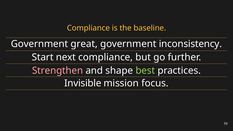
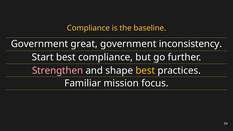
Start next: next -> best
best at (145, 71) colour: light green -> yellow
Invisible: Invisible -> Familiar
